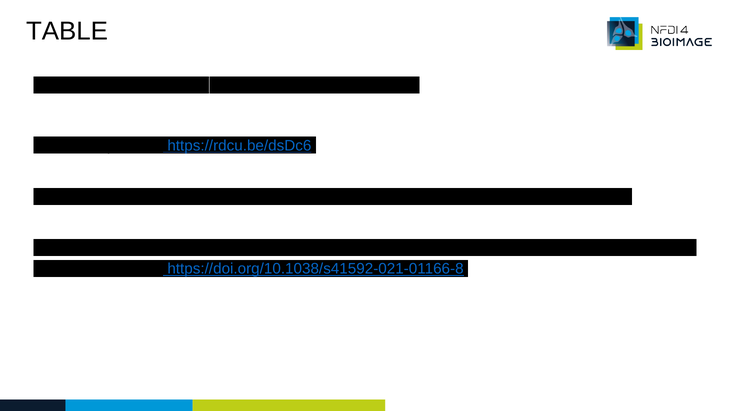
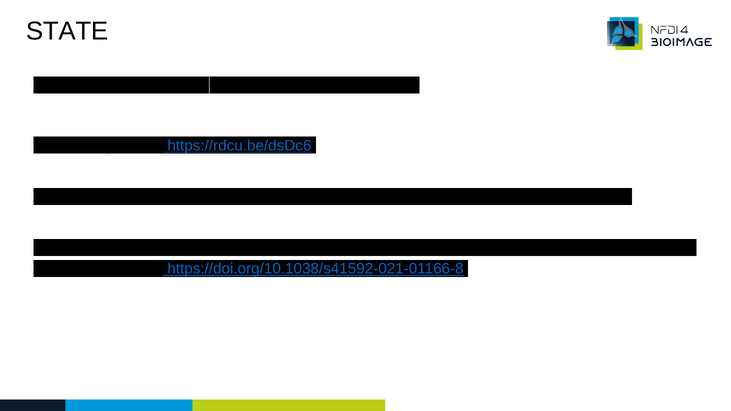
TABLE at (67, 31): TABLE -> STATE
